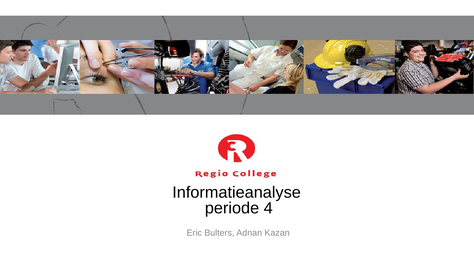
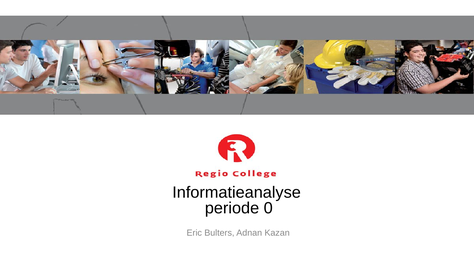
4: 4 -> 0
